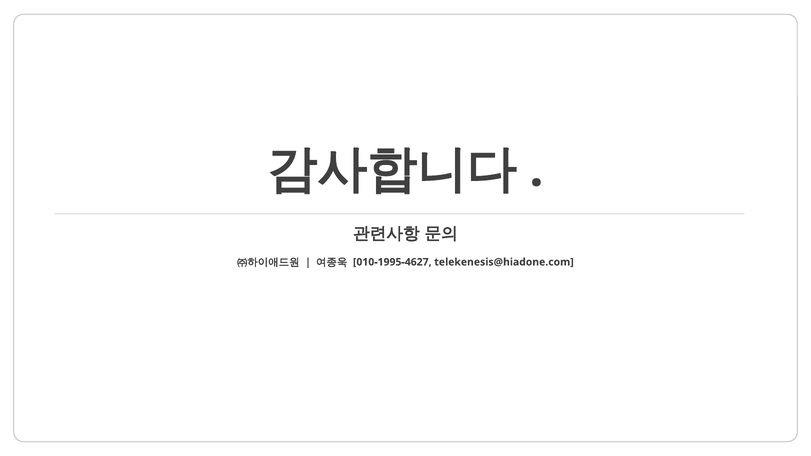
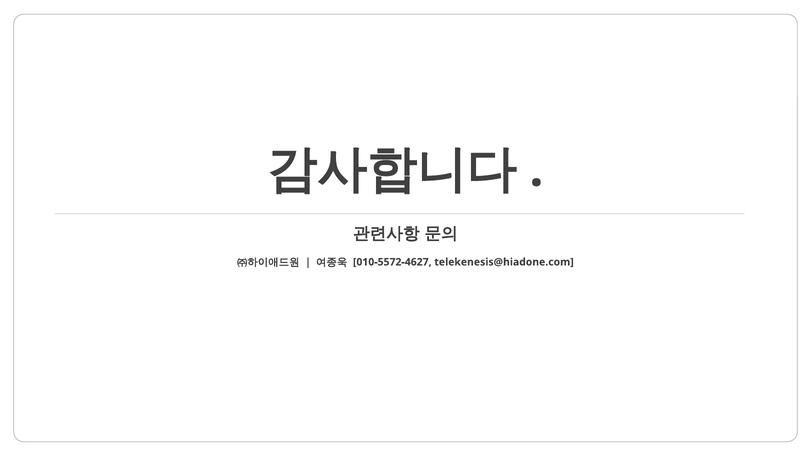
010-1995-4627: 010-1995-4627 -> 010-5572-4627
